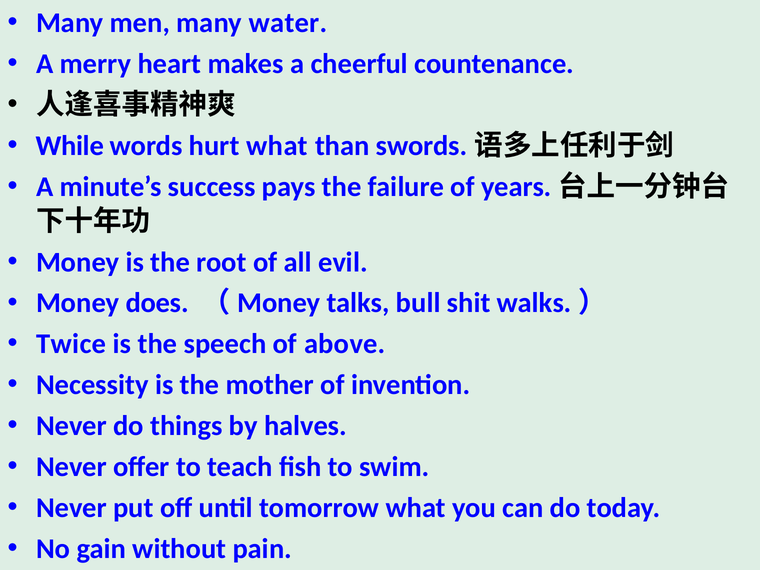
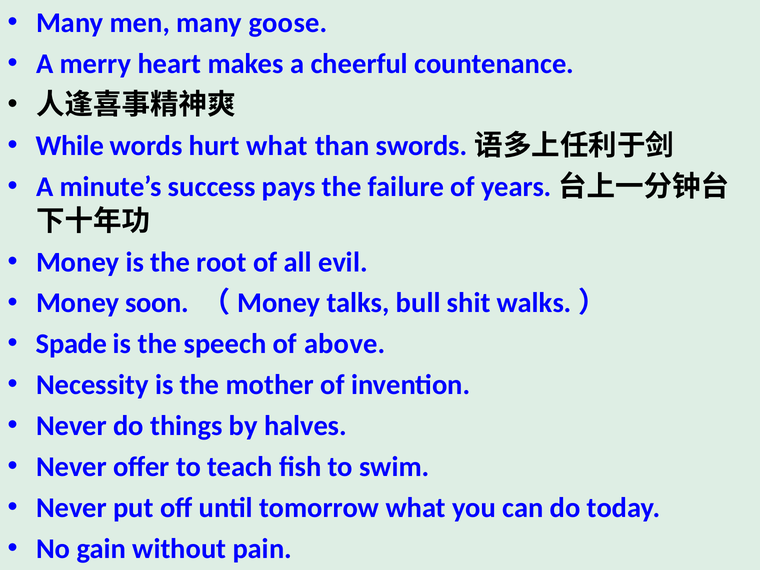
water: water -> goose
does: does -> soon
Twice: Twice -> Spade
